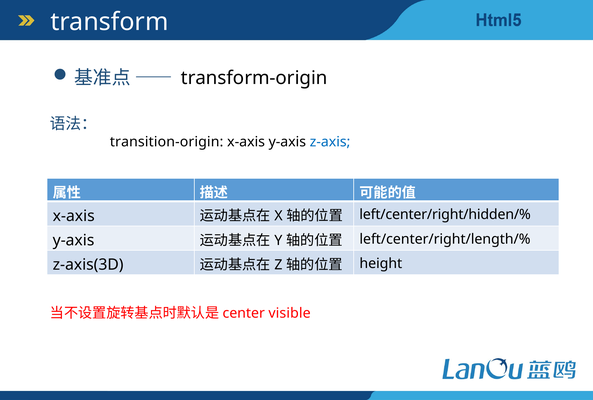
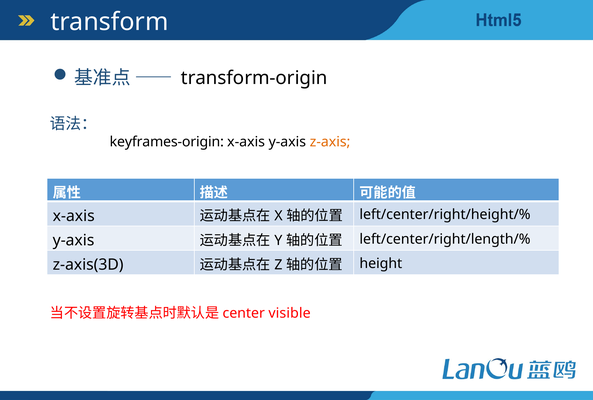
transition-origin: transition-origin -> keyframes-origin
z-axis colour: blue -> orange
left/center/right/hidden/%: left/center/right/hidden/% -> left/center/right/height/%
